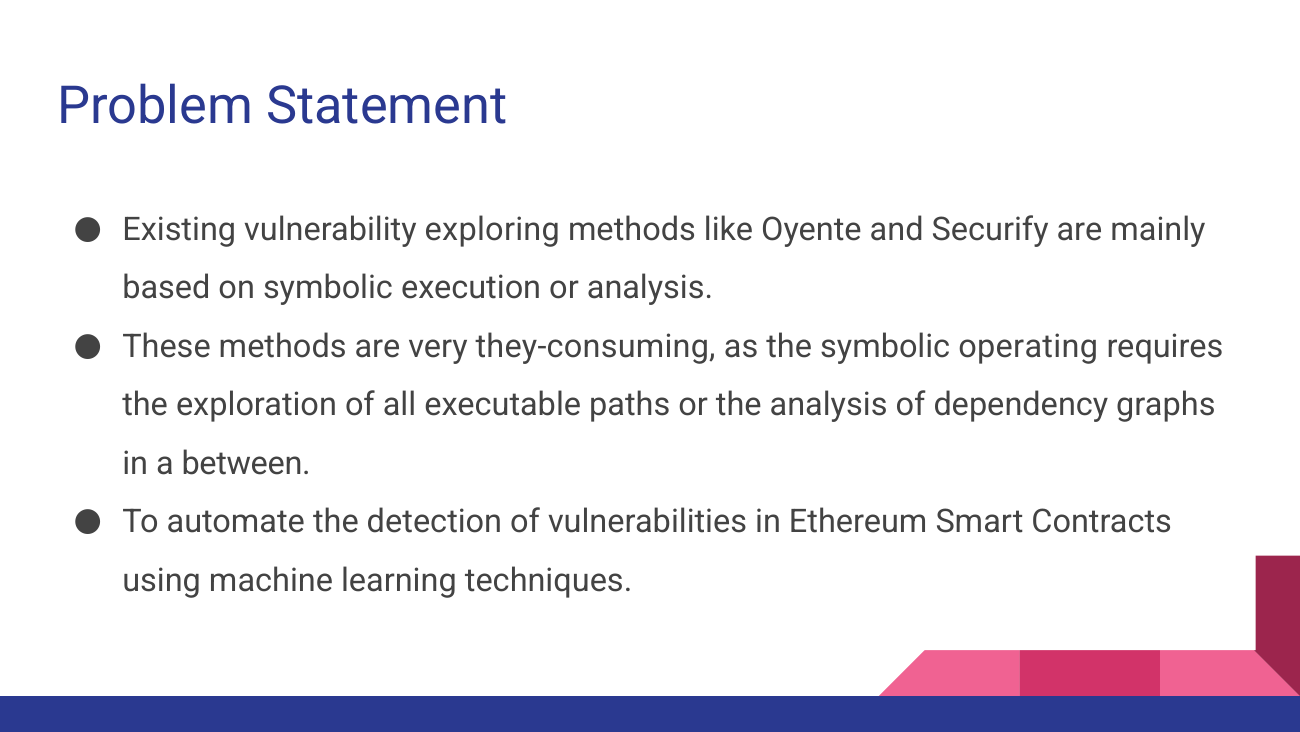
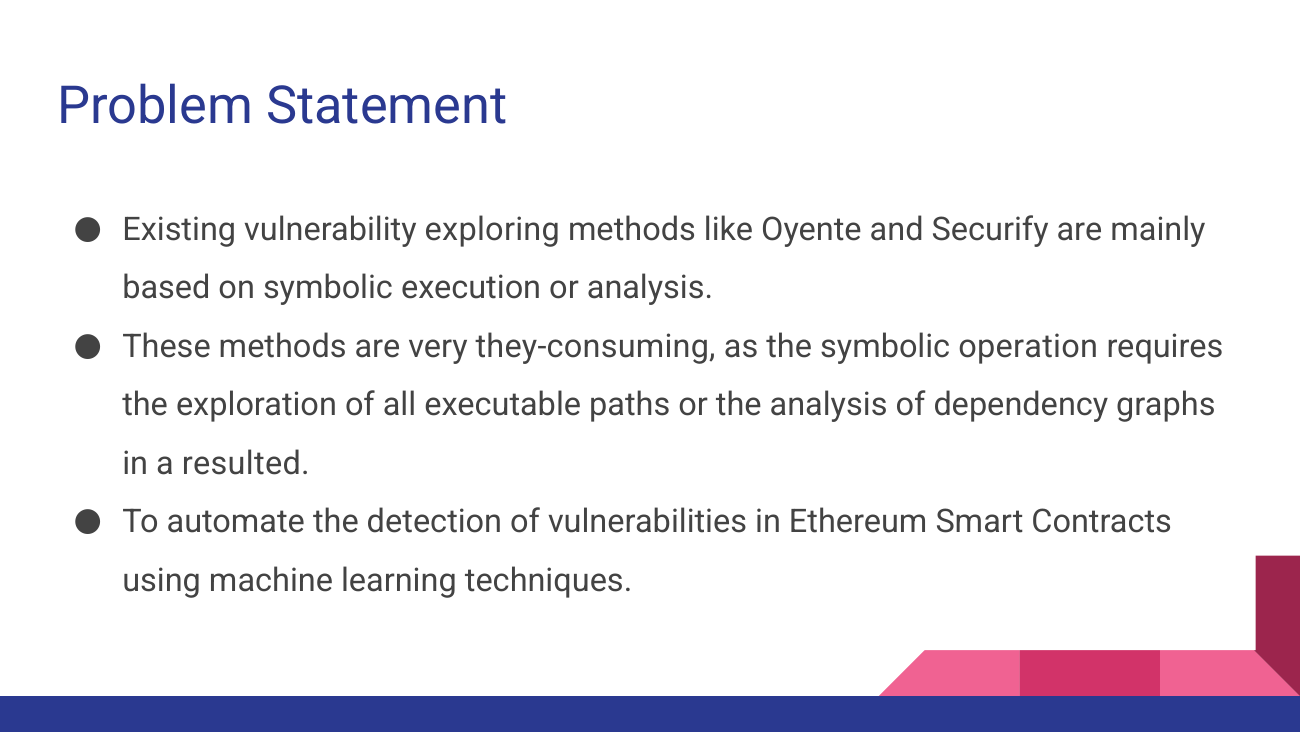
operating: operating -> operation
between: between -> resulted
